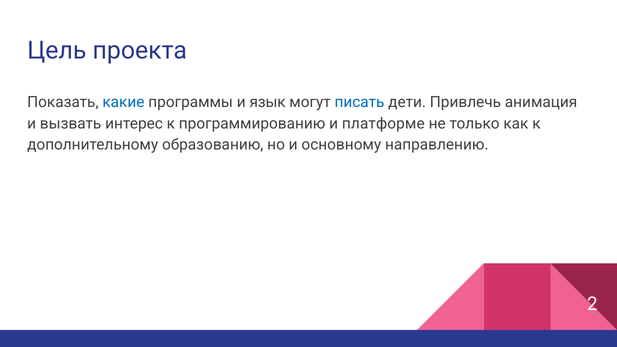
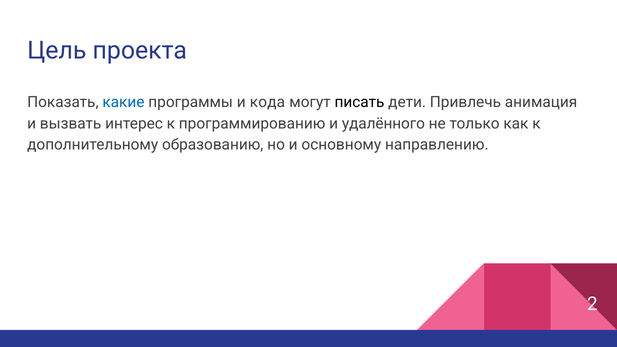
язык: язык -> кода
писать colour: blue -> black
платформе: платформе -> удалённого
